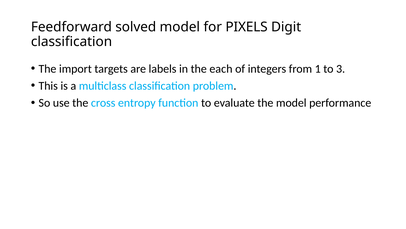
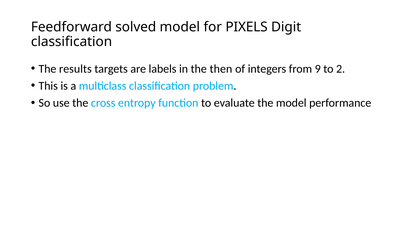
import: import -> results
each: each -> then
1: 1 -> 9
3: 3 -> 2
